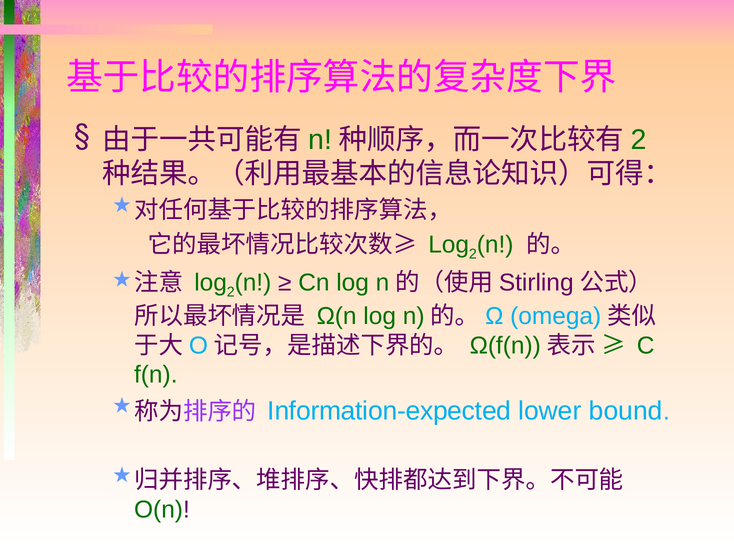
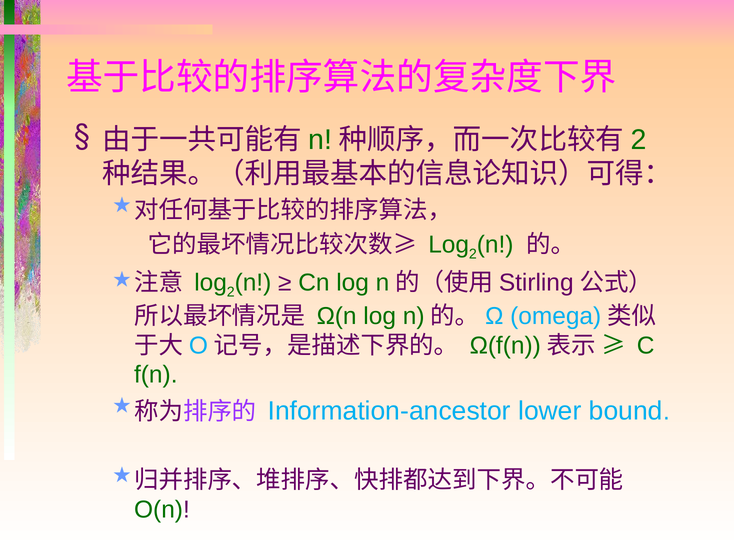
Information-expected: Information-expected -> Information-ancestor
